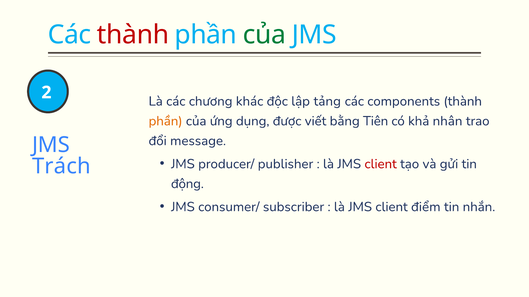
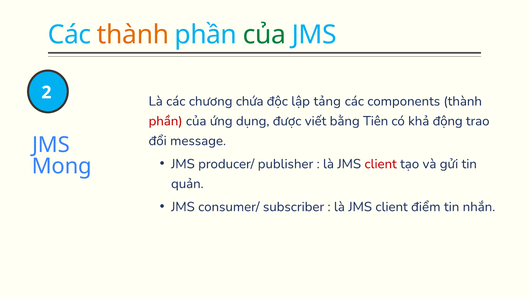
thành at (133, 35) colour: red -> orange
khác: khác -> chứa
phần at (166, 121) colour: orange -> red
nhân: nhân -> động
Trách: Trách -> Mong
động: động -> quản
